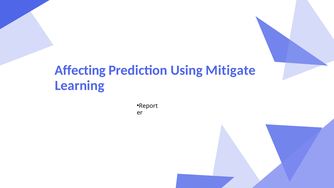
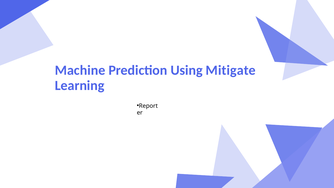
Affecting: Affecting -> Machine
